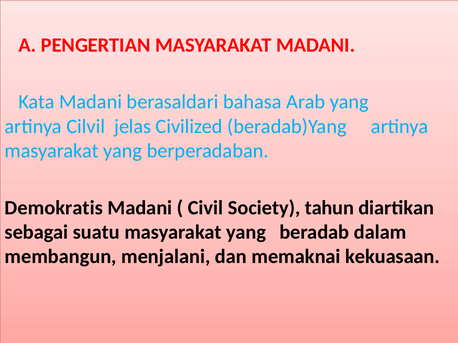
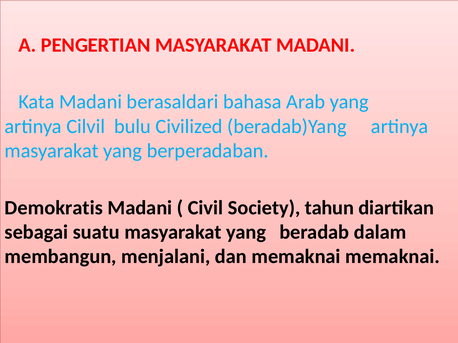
jelas: jelas -> bulu
memaknai kekuasaan: kekuasaan -> memaknai
